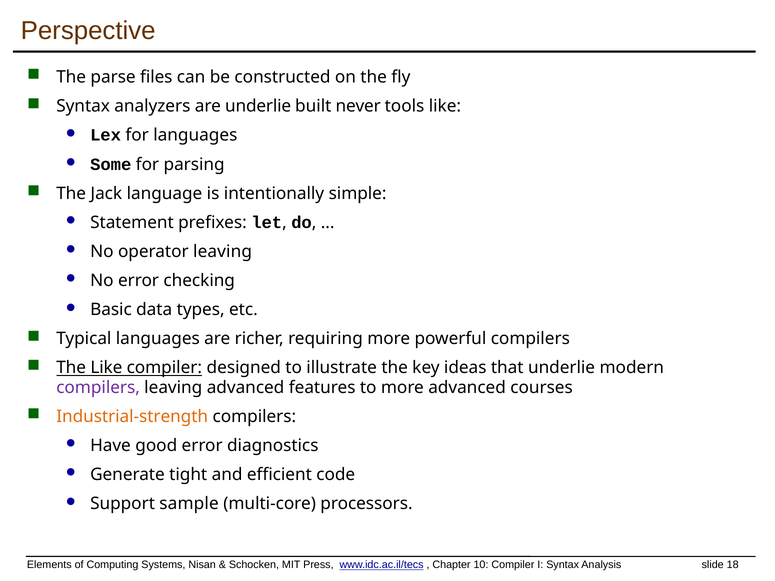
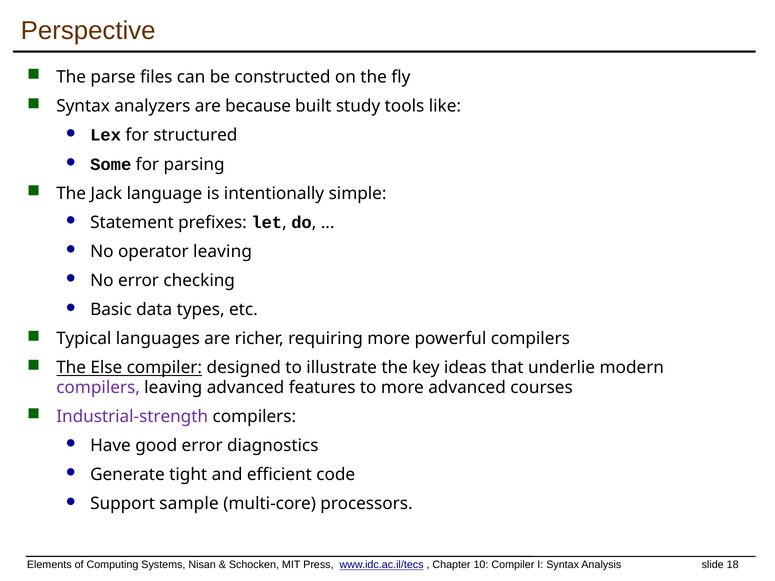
are underlie: underlie -> because
never: never -> study
for languages: languages -> structured
The Like: Like -> Else
Industrial-strength colour: orange -> purple
